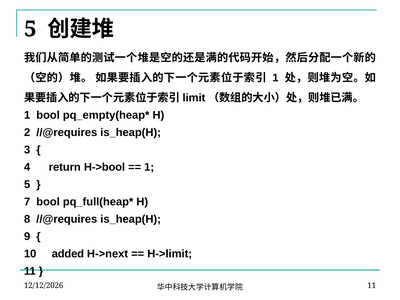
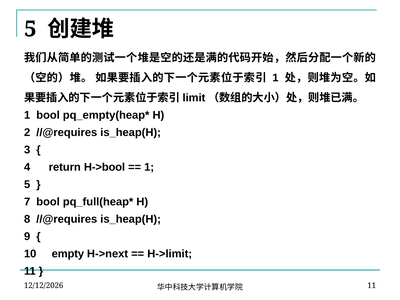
added: added -> empty
